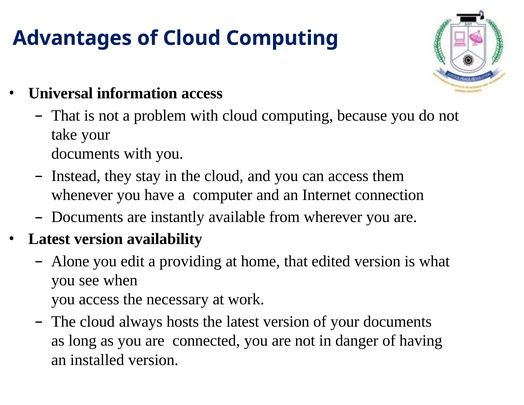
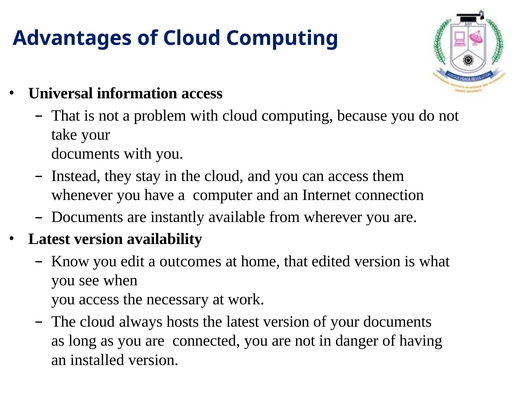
Alone: Alone -> Know
providing: providing -> outcomes
